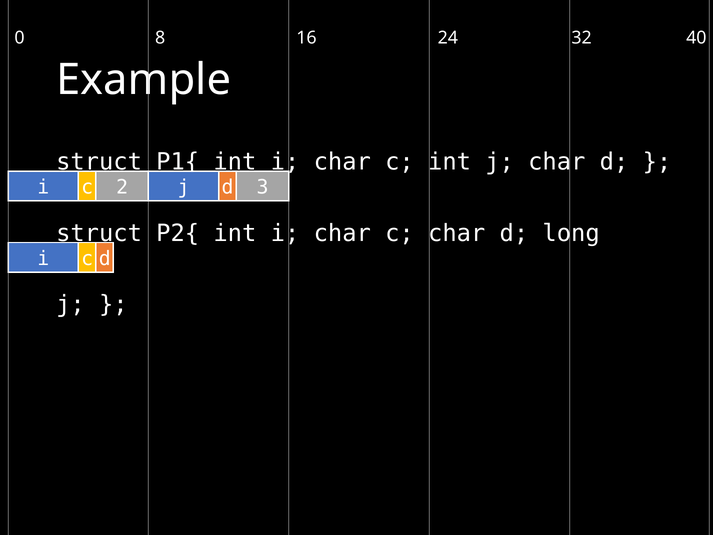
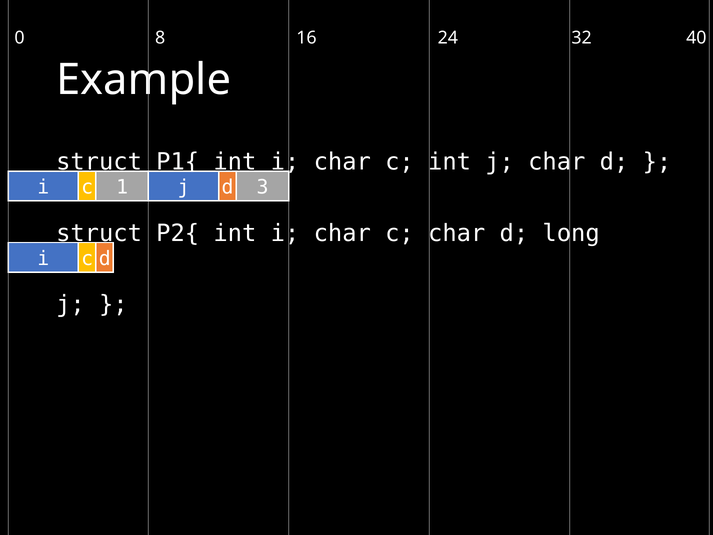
2: 2 -> 1
